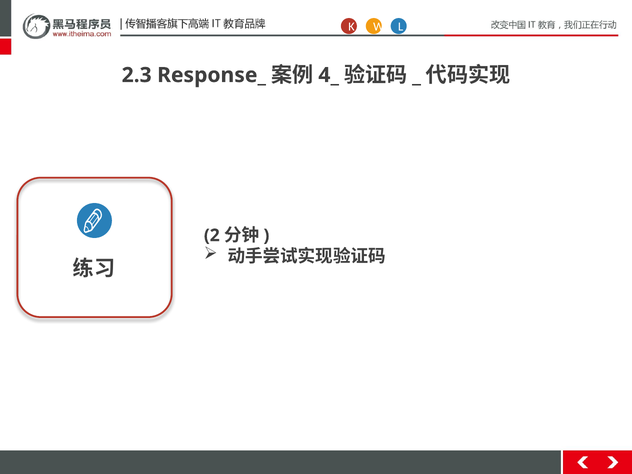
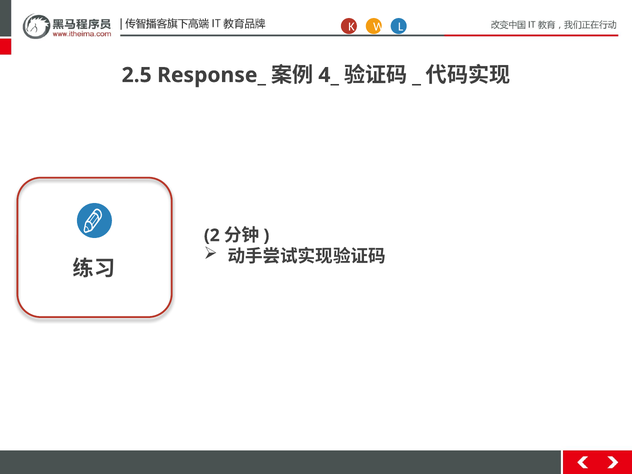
2.3: 2.3 -> 2.5
